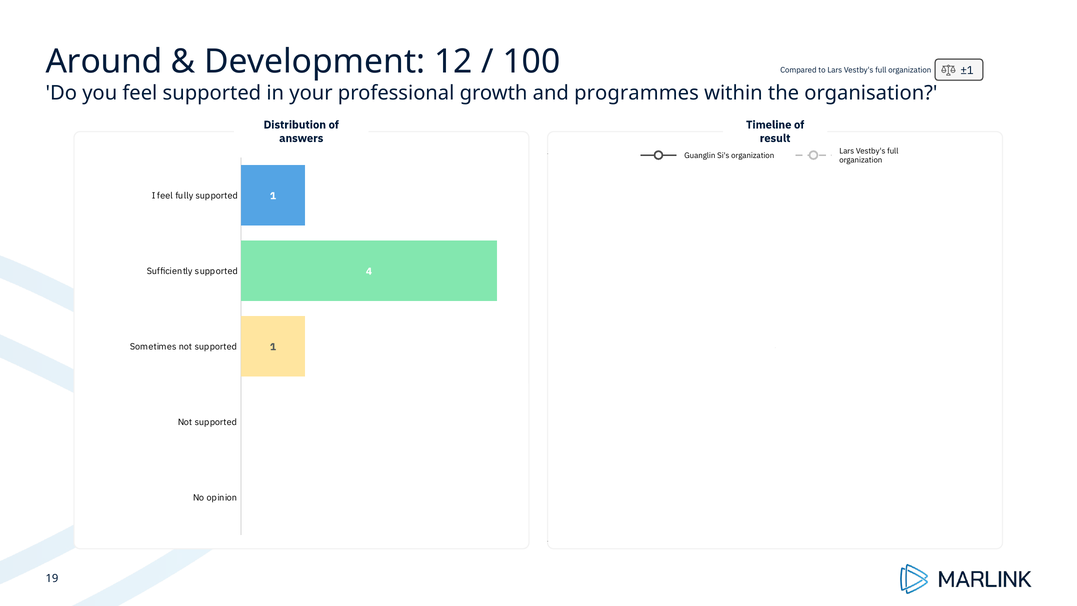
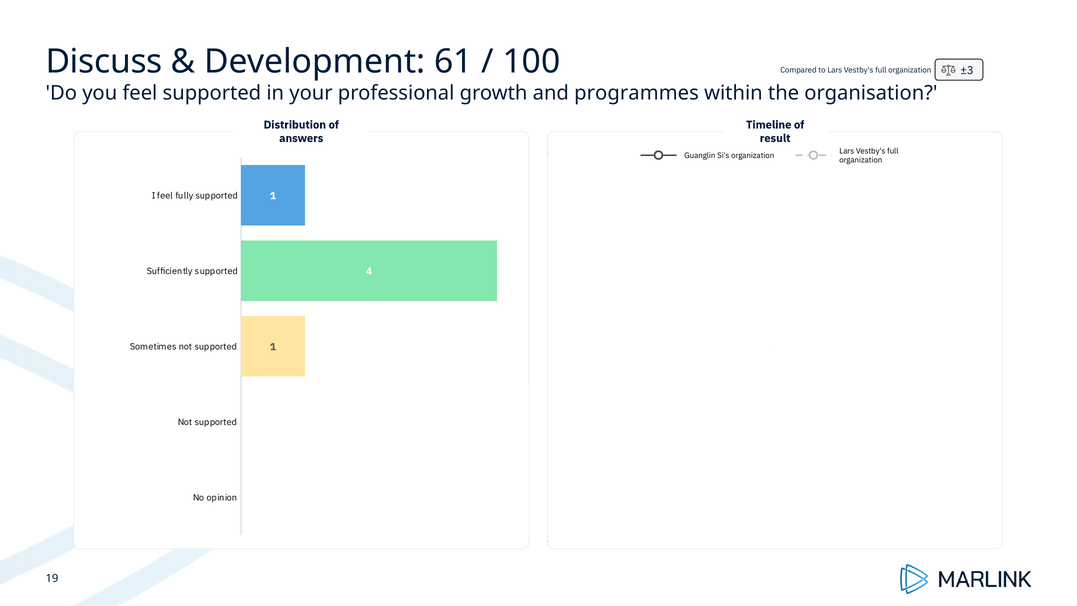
Around: Around -> Discuss
12: 12 -> 61
±1: ±1 -> ±3
